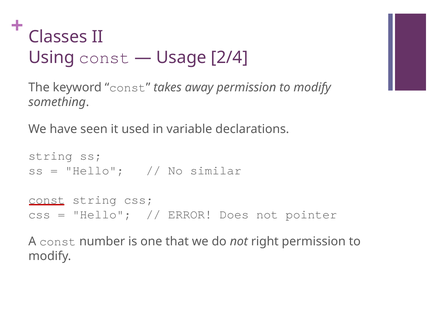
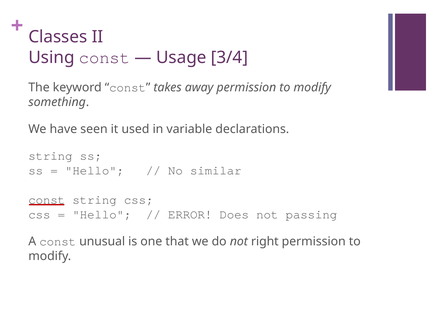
2/4: 2/4 -> 3/4
pointer: pointer -> passing
number: number -> unusual
